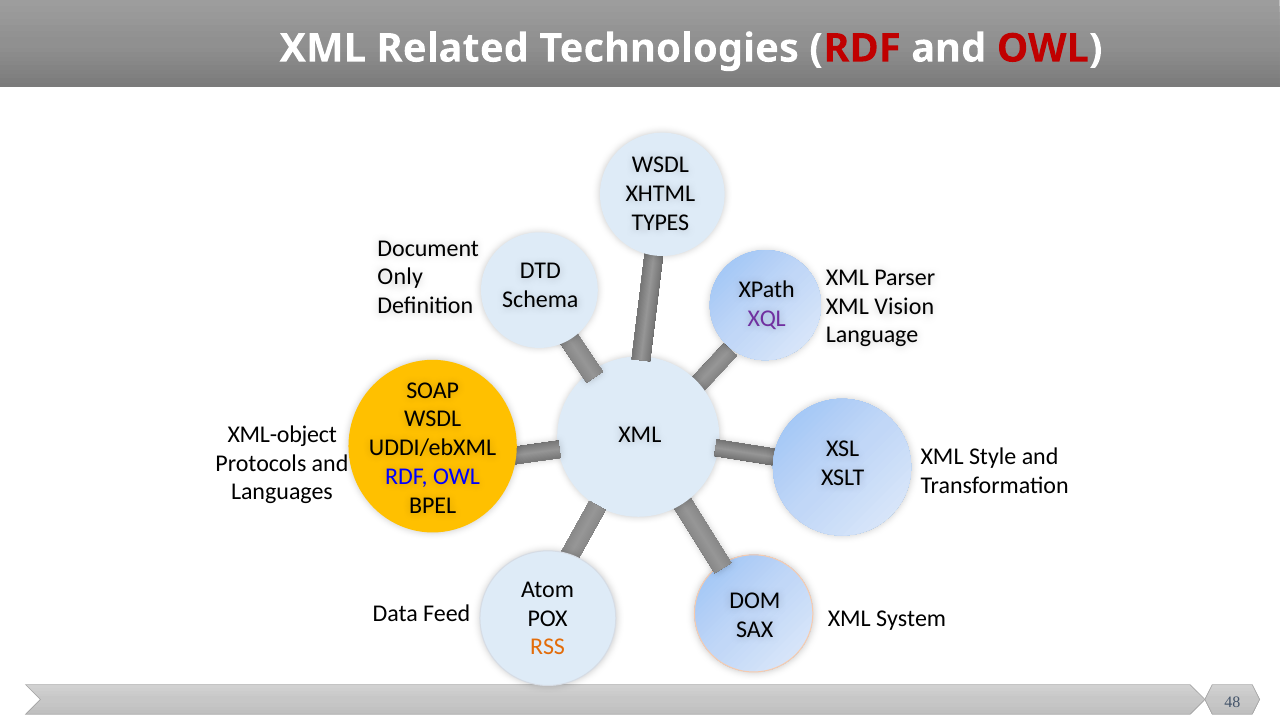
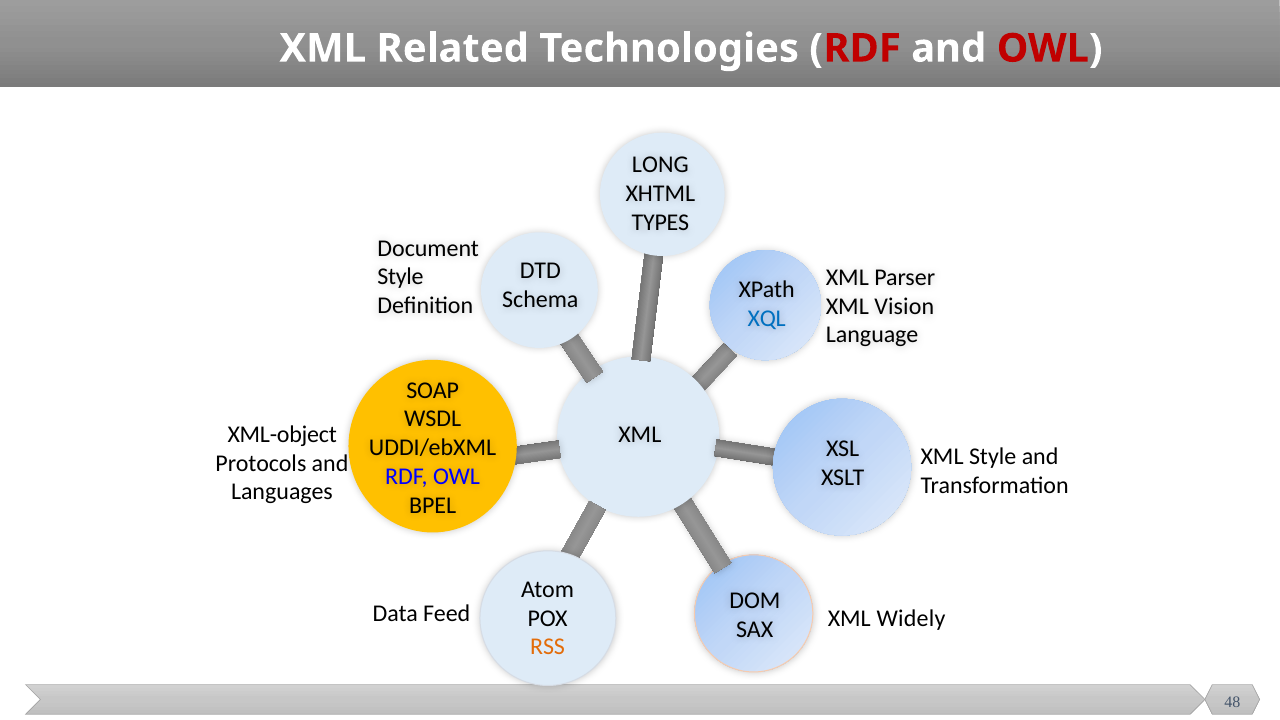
WSDL at (660, 165): WSDL -> LONG
Only at (400, 277): Only -> Style
XQL colour: purple -> blue
System: System -> Widely
